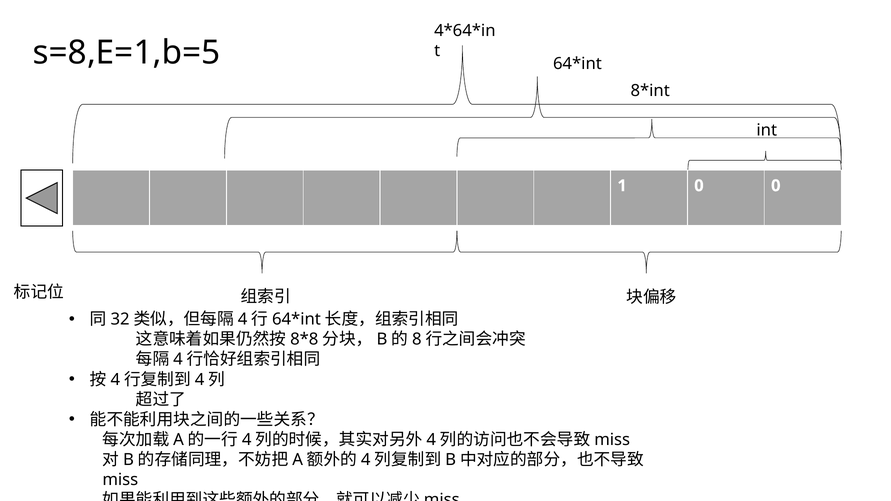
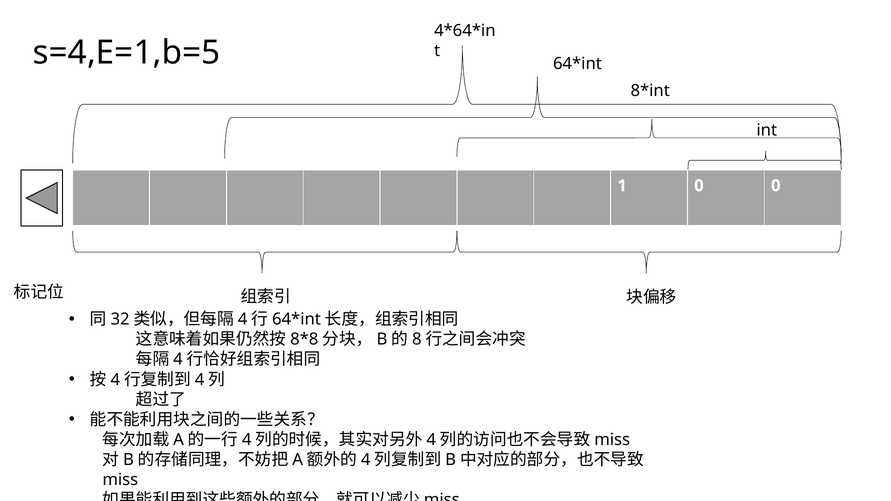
s=8,E=1,b=5: s=8,E=1,b=5 -> s=4,E=1,b=5
